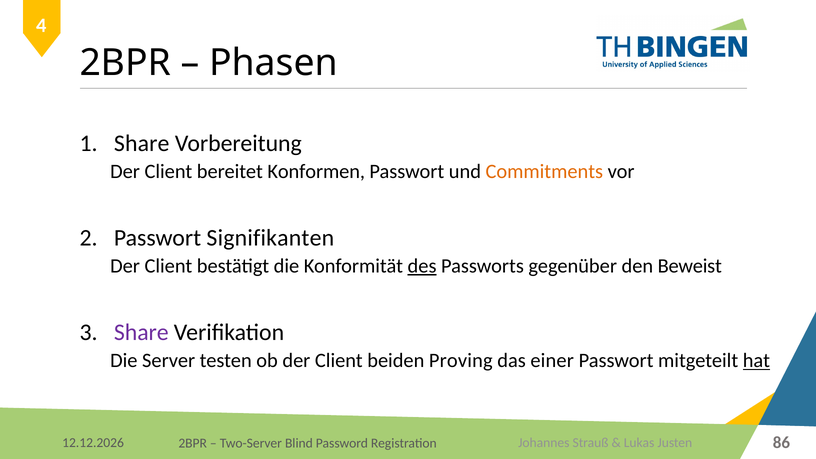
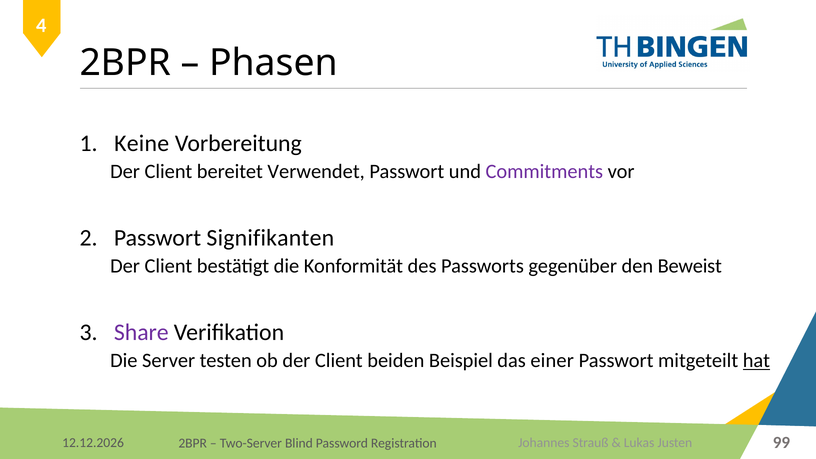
Share at (142, 143): Share -> Keine
Konformen: Konformen -> Verwendet
Commitments colour: orange -> purple
des underline: present -> none
Proving: Proving -> Beispiel
86: 86 -> 99
